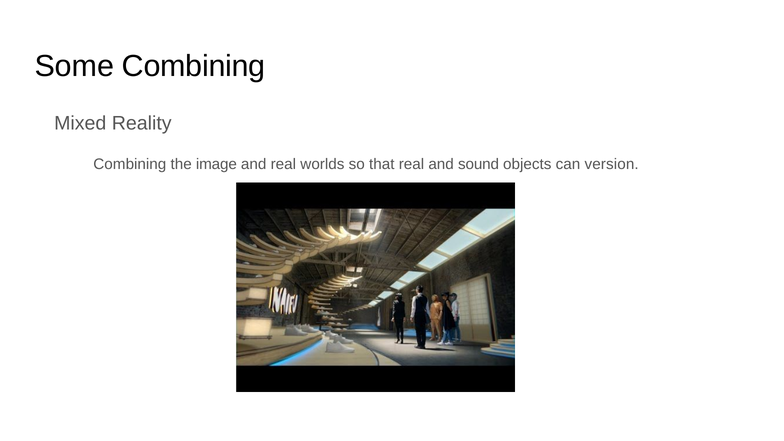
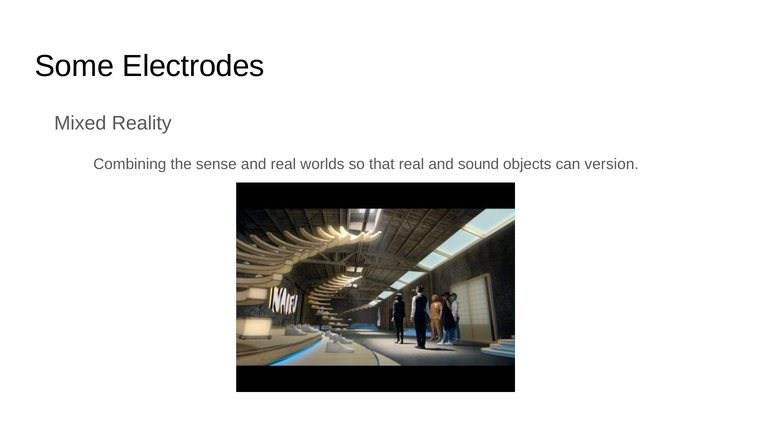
Some Combining: Combining -> Electrodes
image: image -> sense
